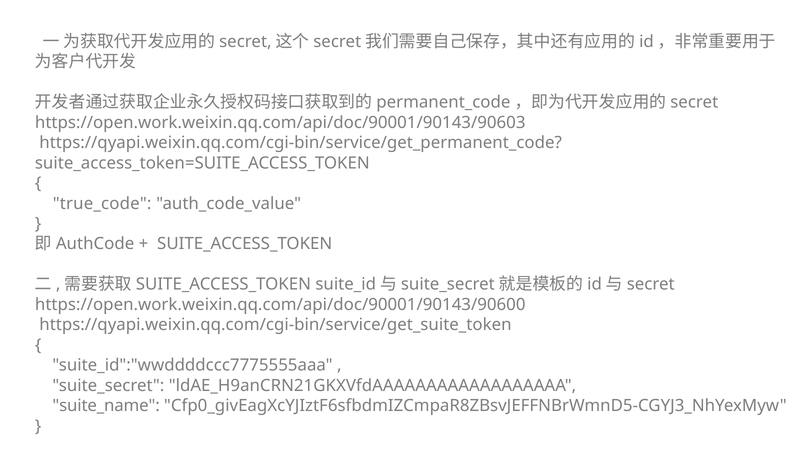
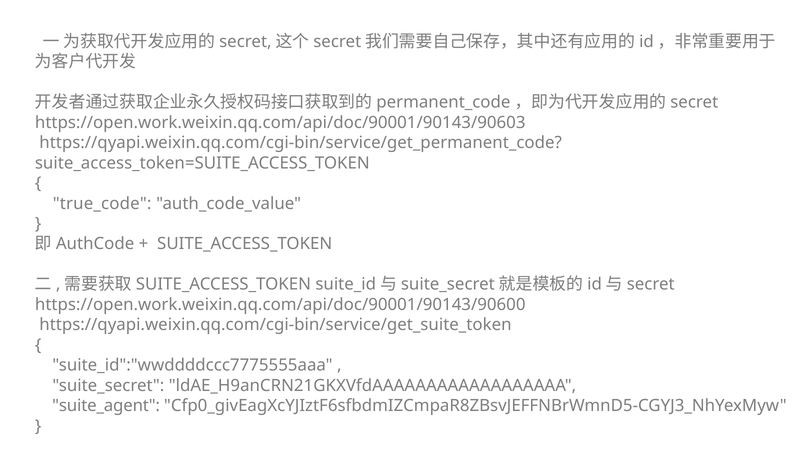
suite_name: suite_name -> suite_agent
